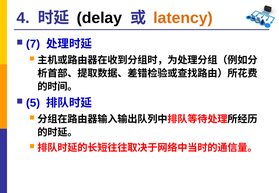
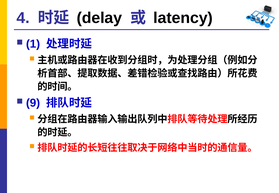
latency colour: orange -> black
7: 7 -> 1
5: 5 -> 9
